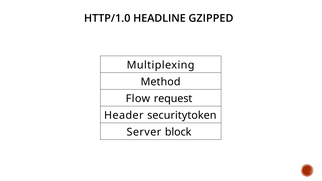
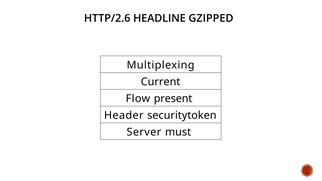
HTTP/1.0: HTTP/1.0 -> HTTP/2.6
Method: Method -> Current
request: request -> present
block: block -> must
